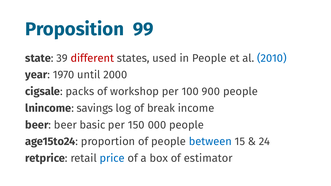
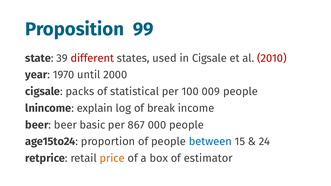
in People: People -> Cigsale
2010 colour: blue -> red
workshop: workshop -> statistical
900: 900 -> 009
savings: savings -> explain
150: 150 -> 867
price colour: blue -> orange
